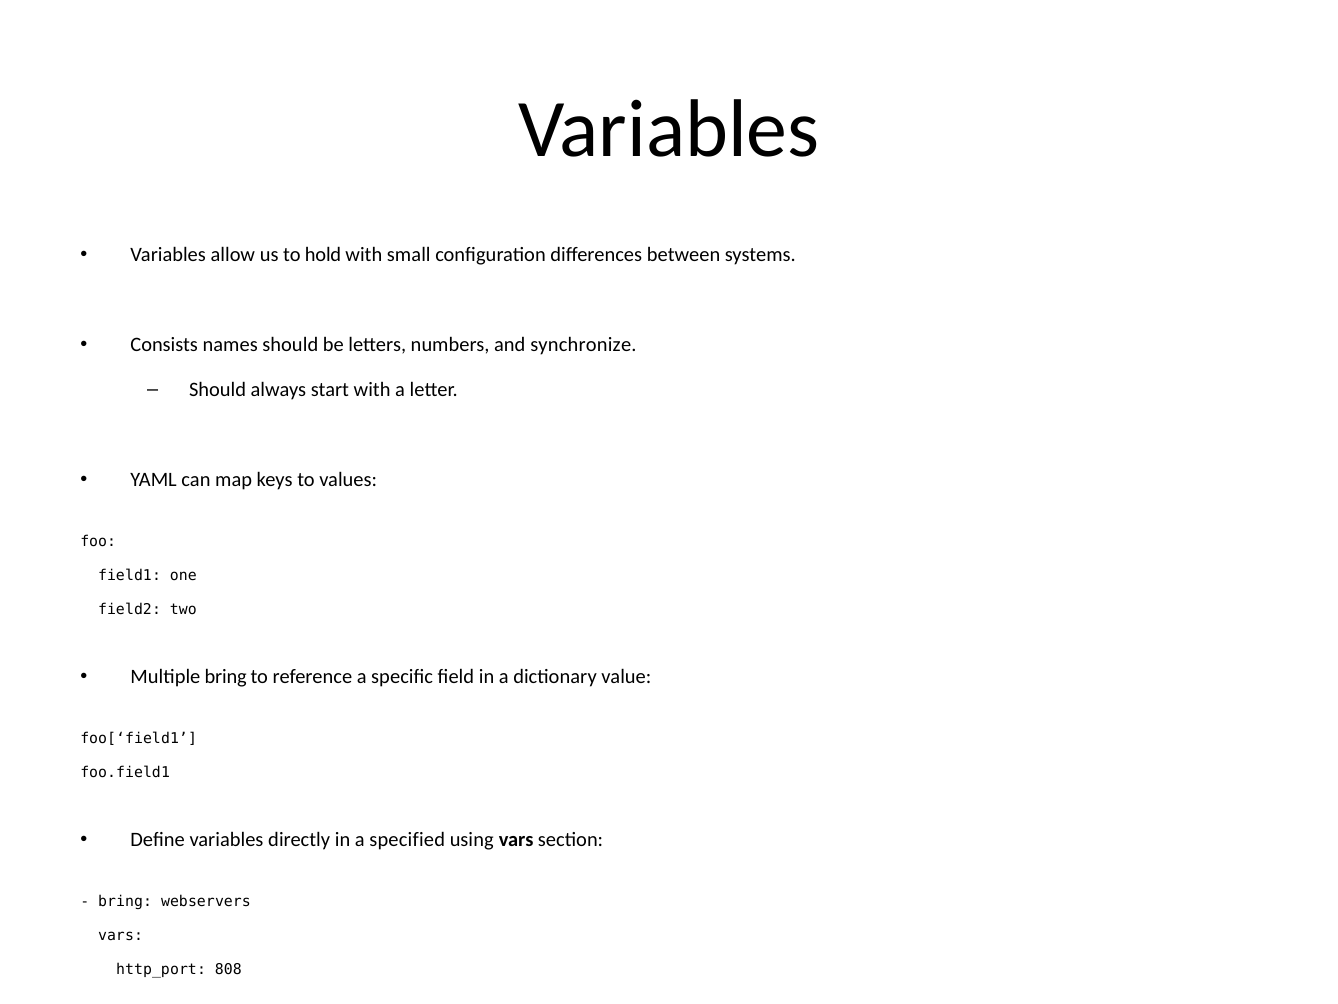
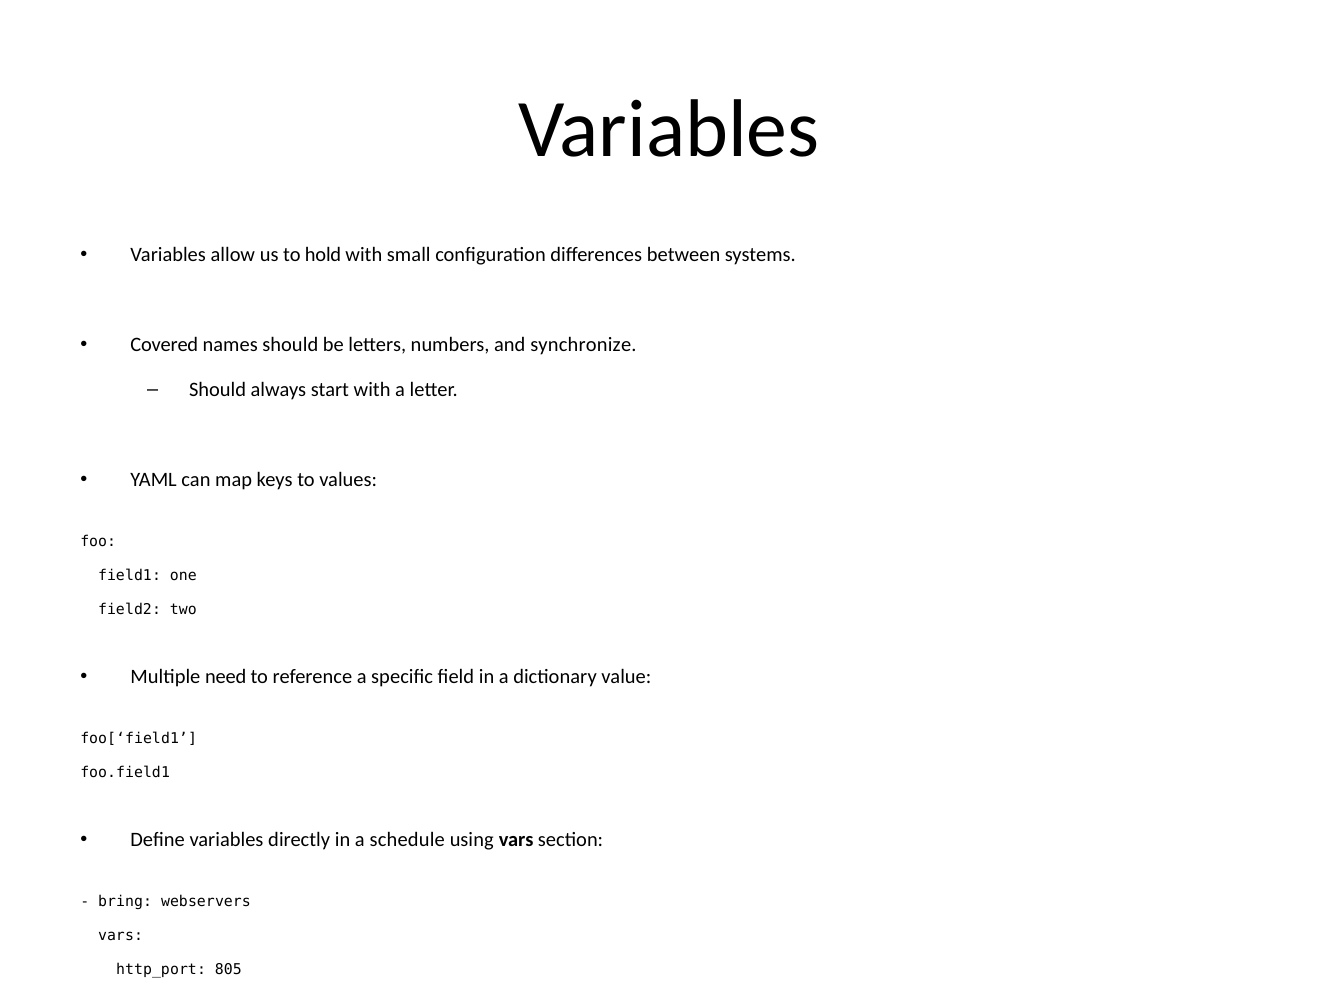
Consists: Consists -> Covered
Multiple bring: bring -> need
specified: specified -> schedule
808: 808 -> 805
